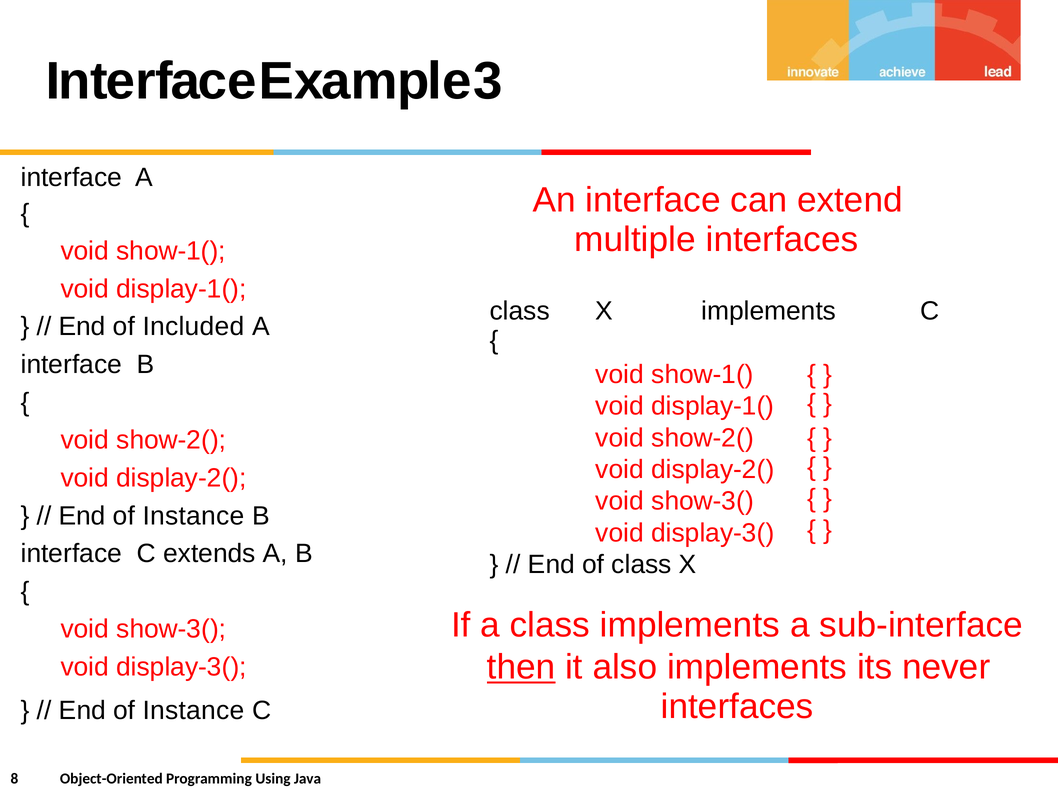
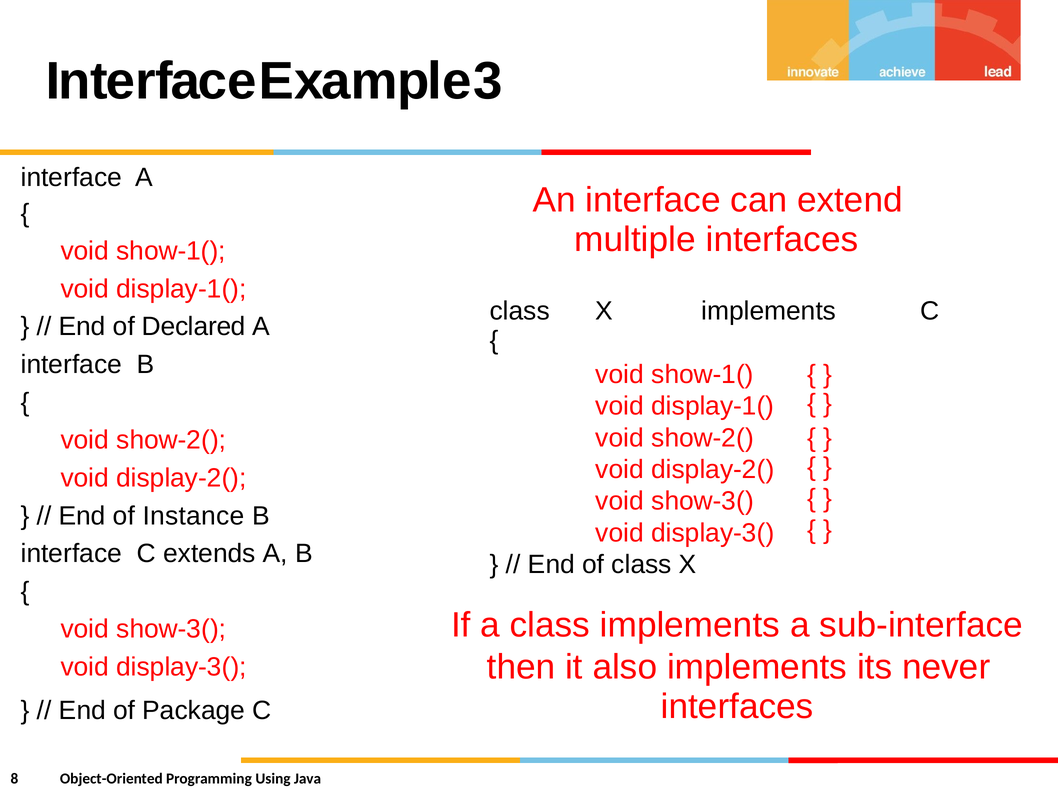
Included: Included -> Declared
then underline: present -> none
Instance at (194, 711): Instance -> Package
